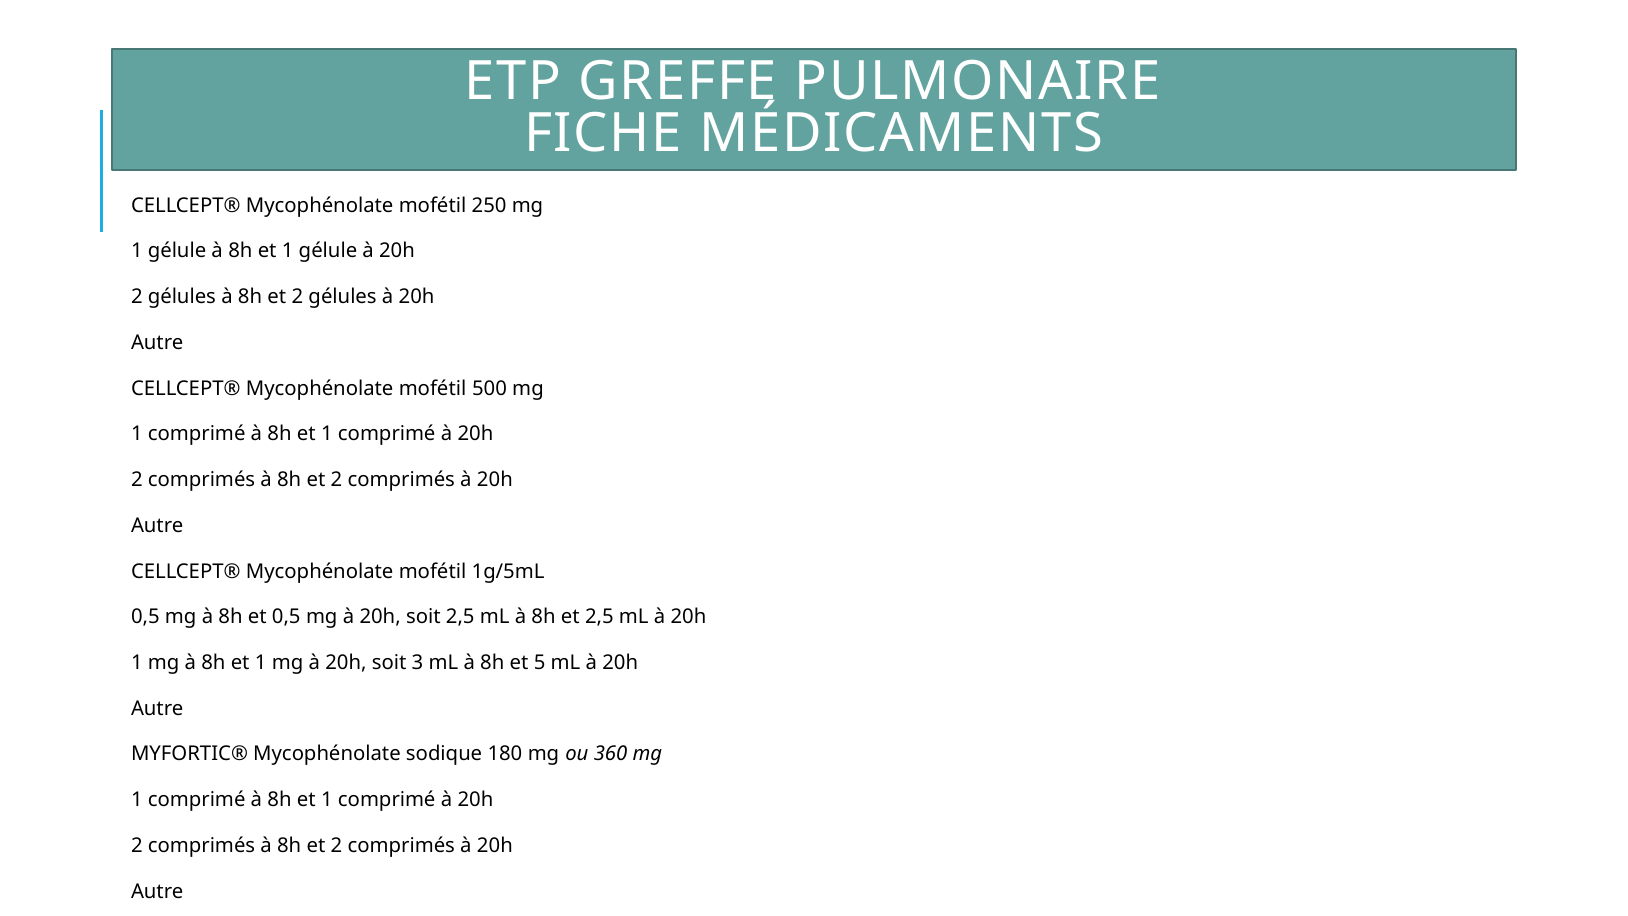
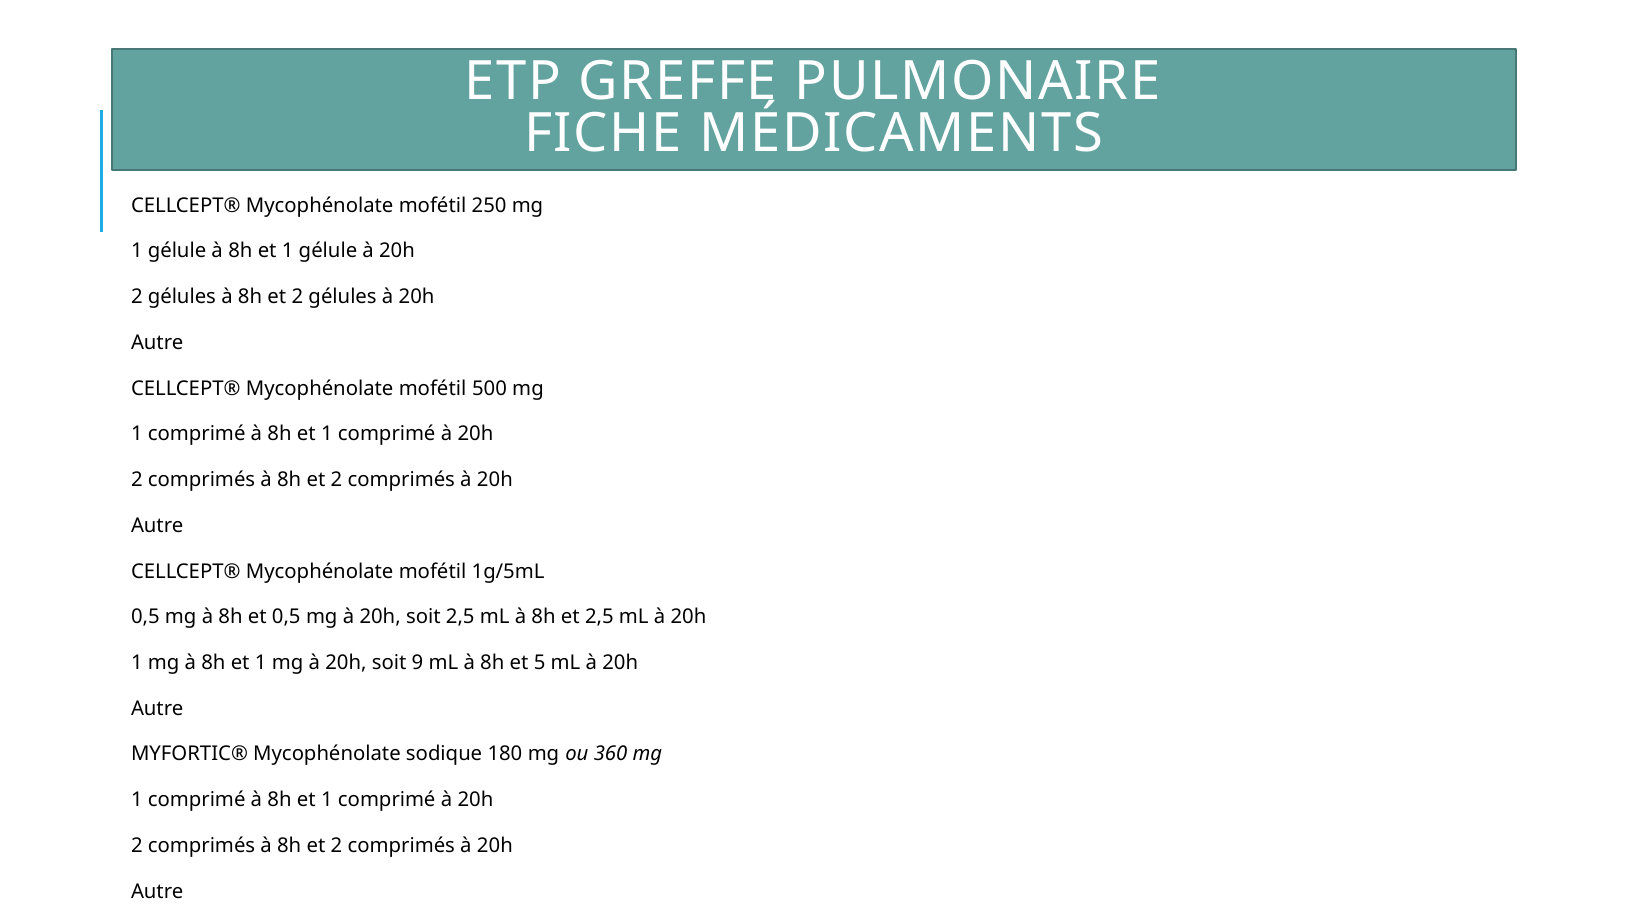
3: 3 -> 9
